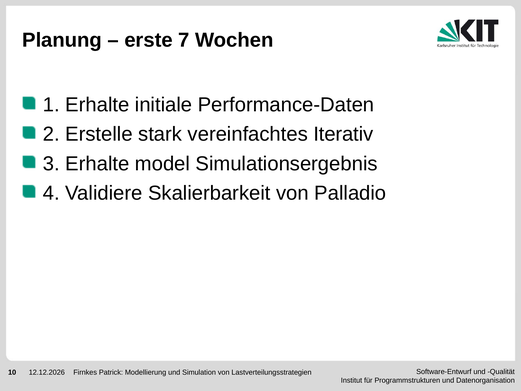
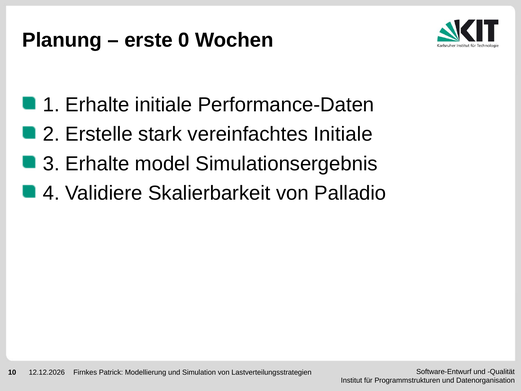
7: 7 -> 0
vereinfachtes Iterativ: Iterativ -> Initiale
